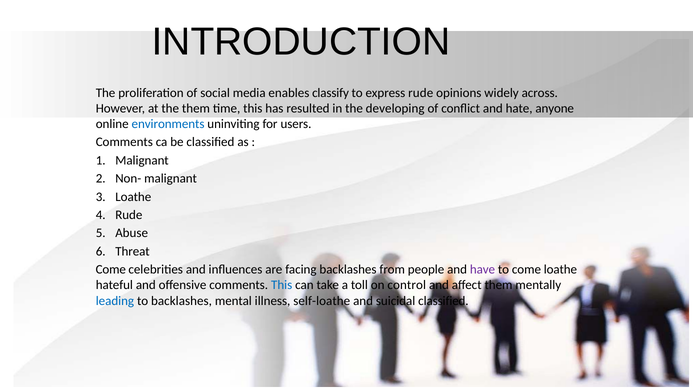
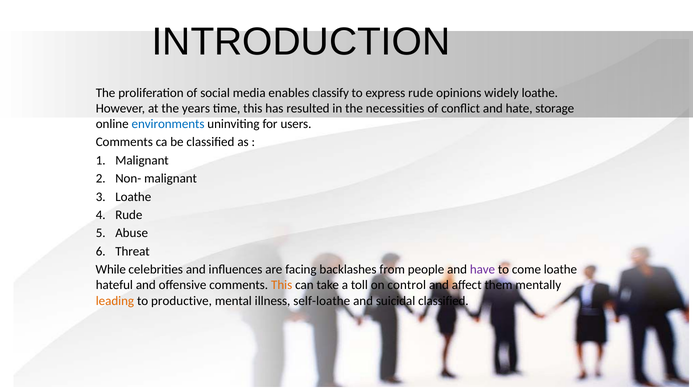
widely across: across -> loathe
the them: them -> years
developing: developing -> necessities
anyone: anyone -> storage
Come at (111, 269): Come -> While
This at (282, 285) colour: blue -> orange
leading colour: blue -> orange
to backlashes: backlashes -> productive
